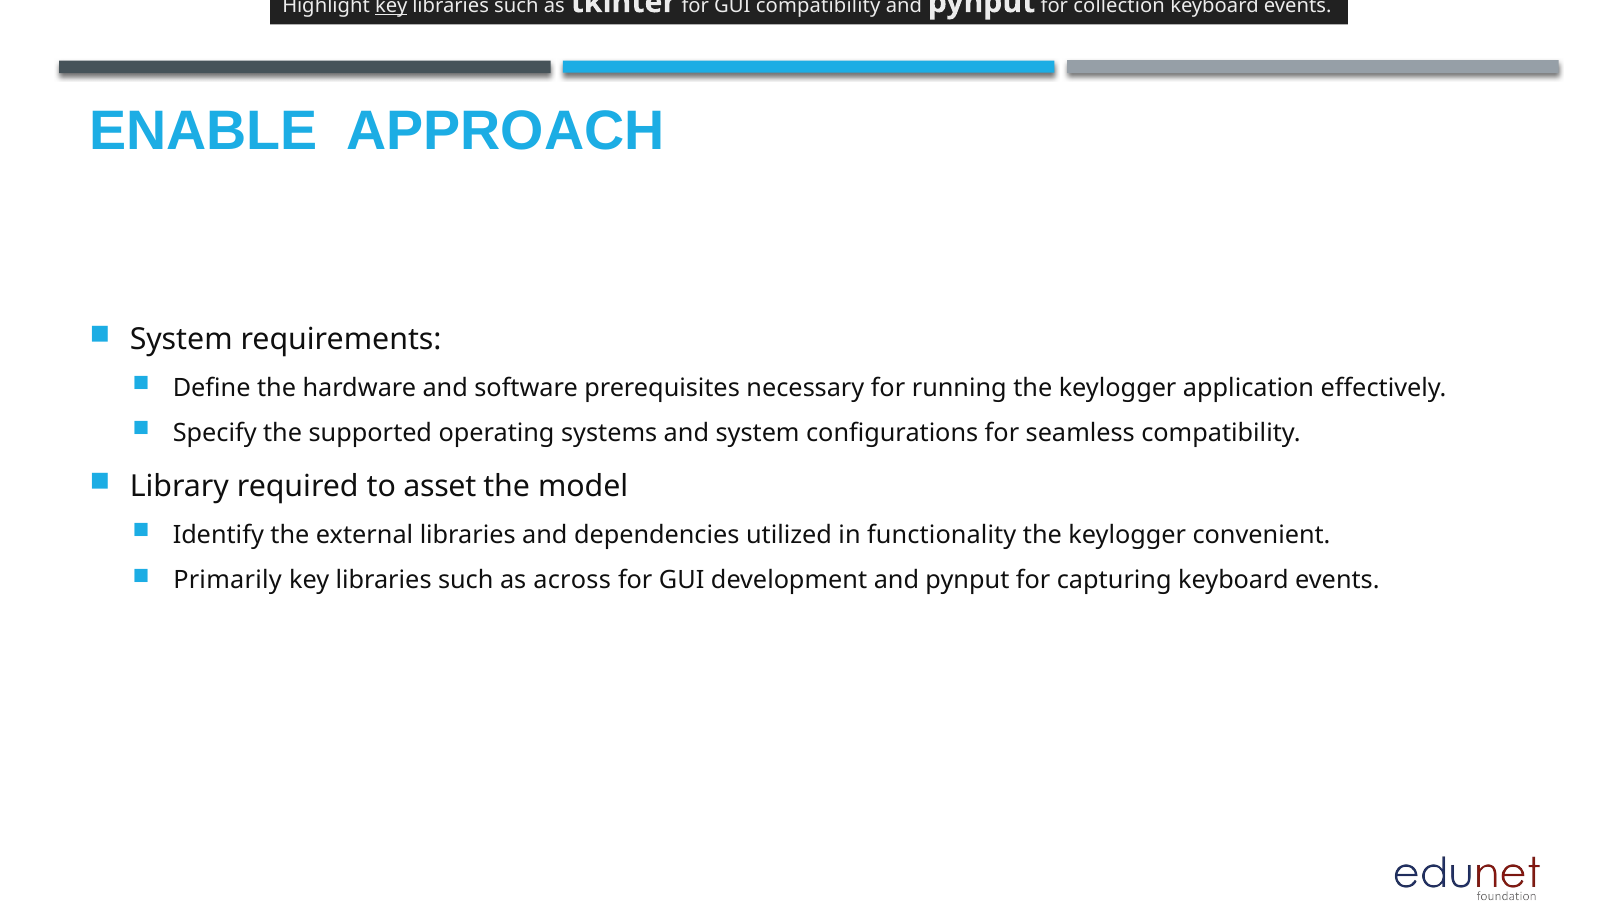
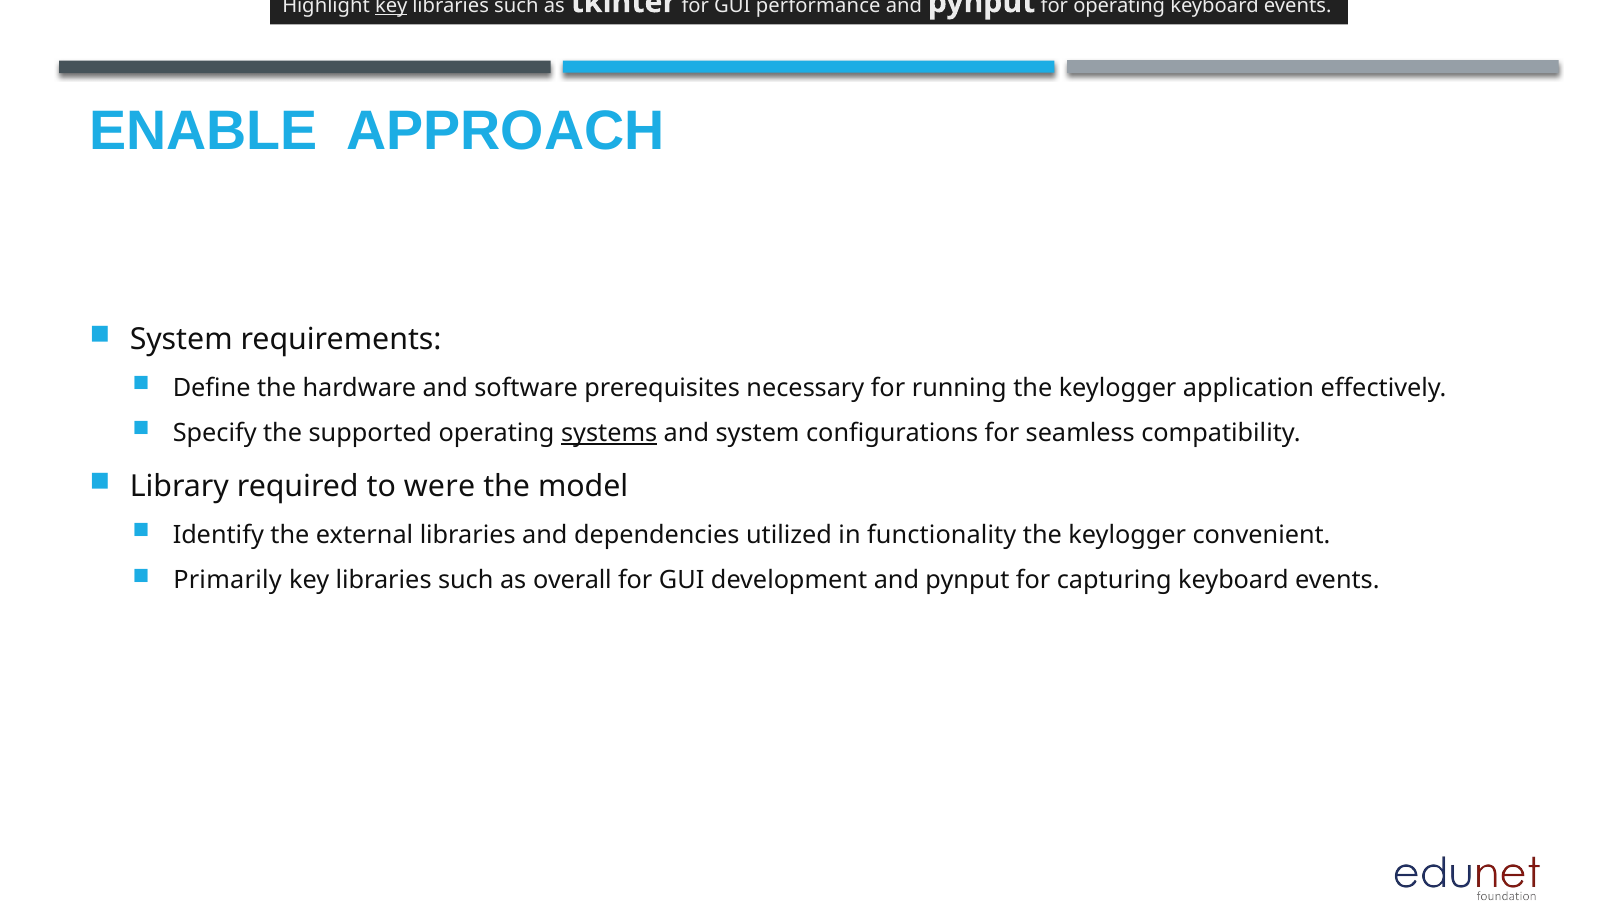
GUI compatibility: compatibility -> performance
for collection: collection -> operating
systems underline: none -> present
asset: asset -> were
across: across -> overall
